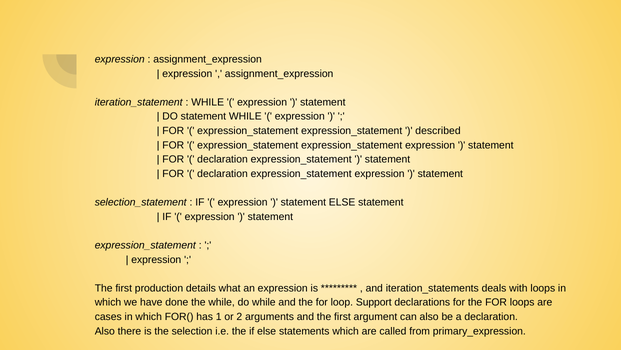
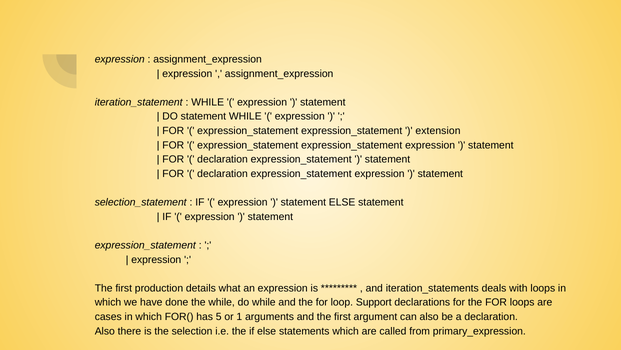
described: described -> extension
1: 1 -> 5
2: 2 -> 1
